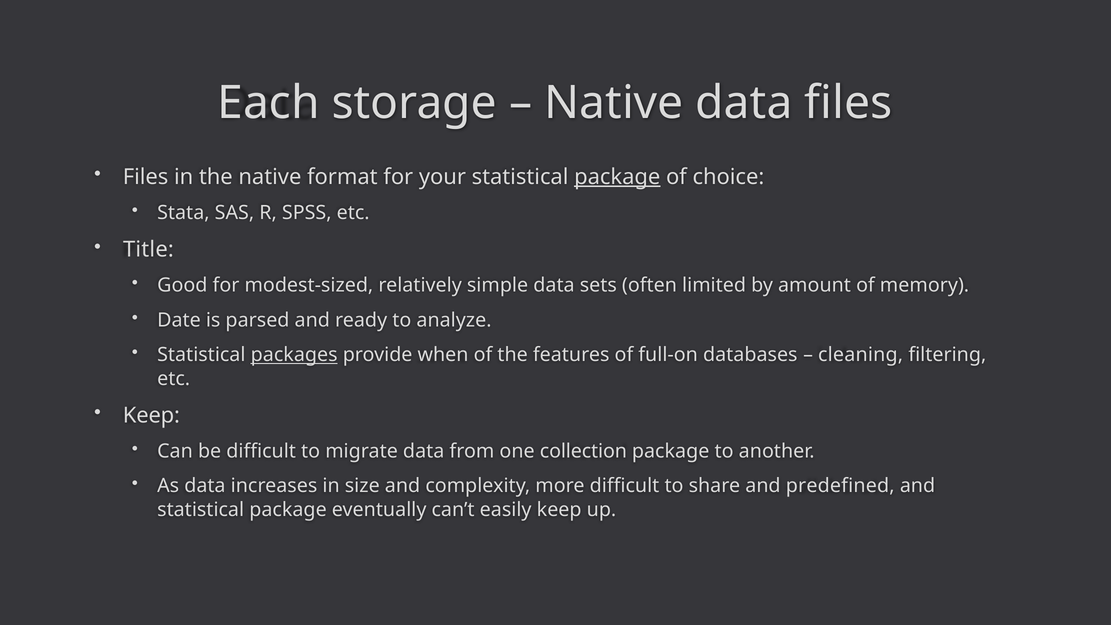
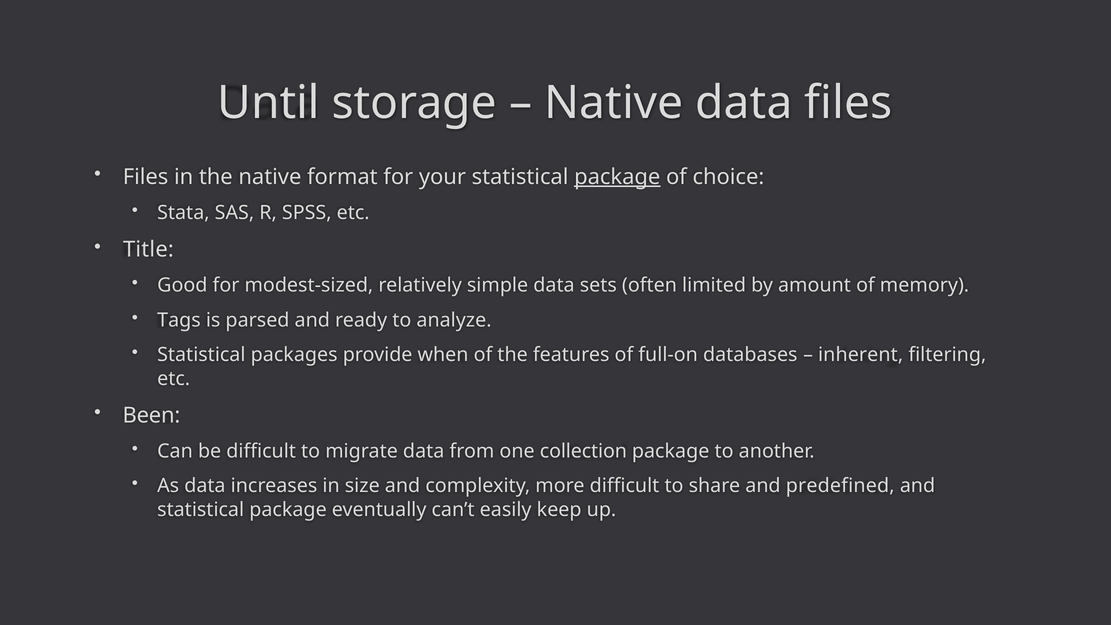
Each: Each -> Until
Date: Date -> Tags
packages underline: present -> none
cleaning: cleaning -> inherent
Keep at (151, 415): Keep -> Been
